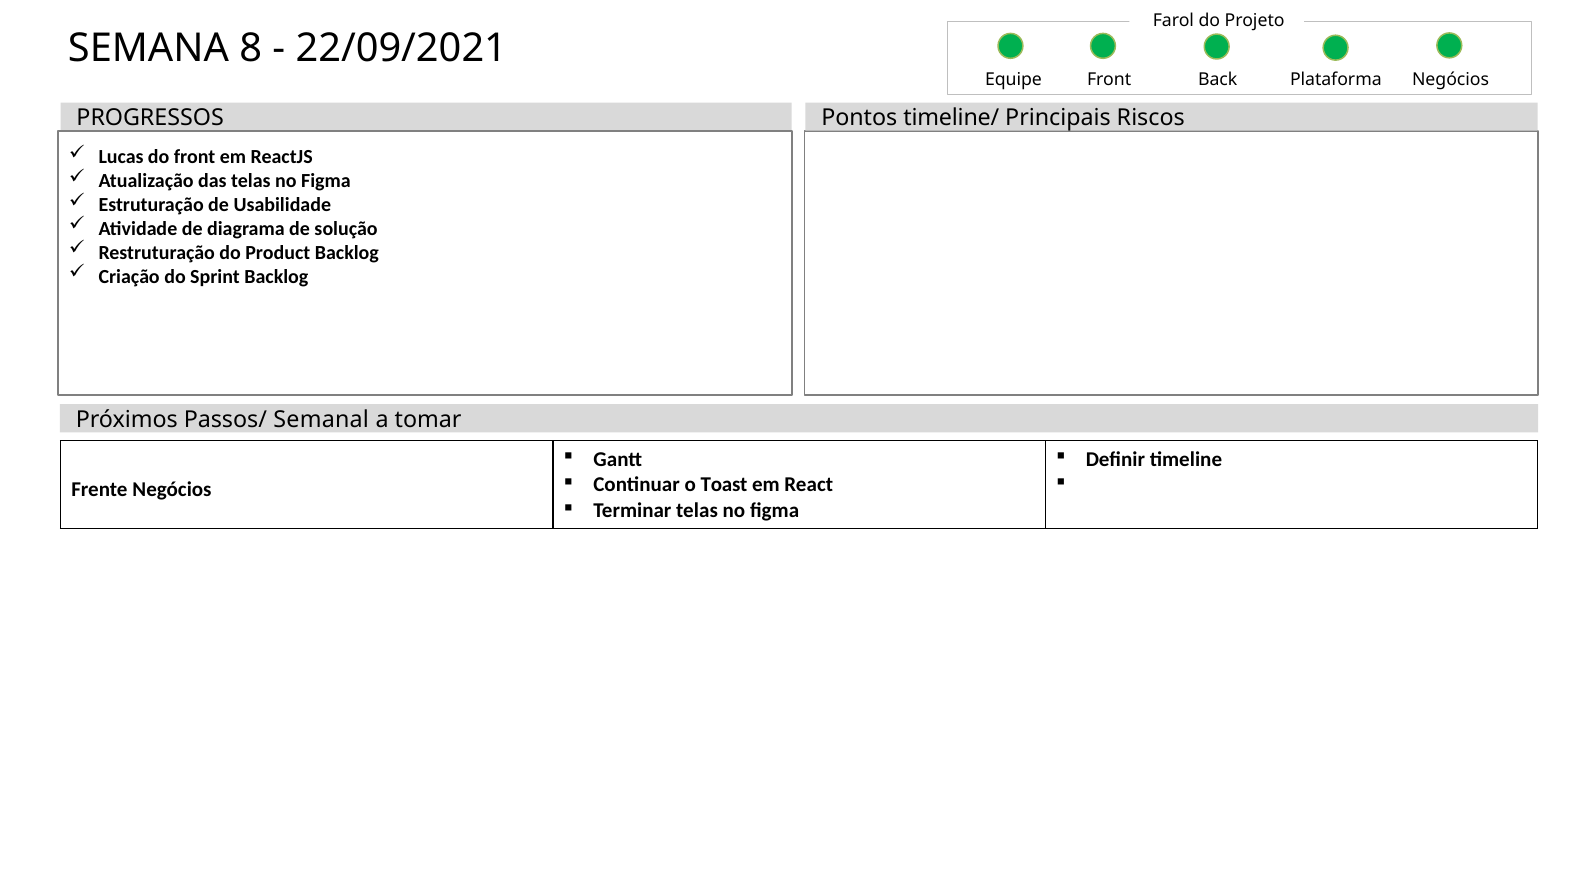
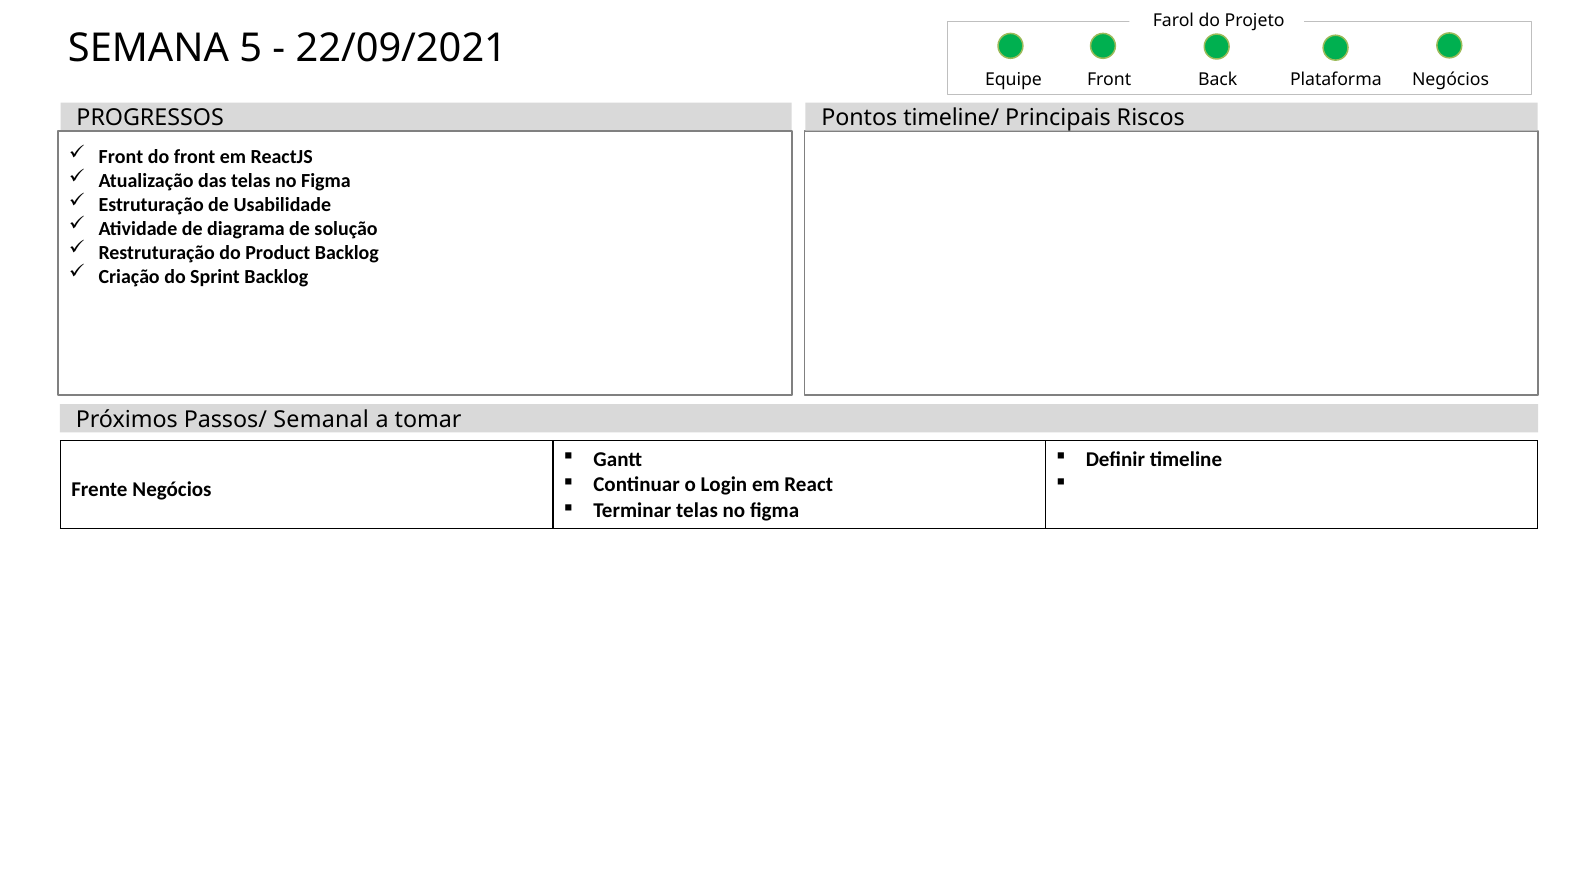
8: 8 -> 5
Lucas at (121, 157): Lucas -> Front
Toast: Toast -> Login
